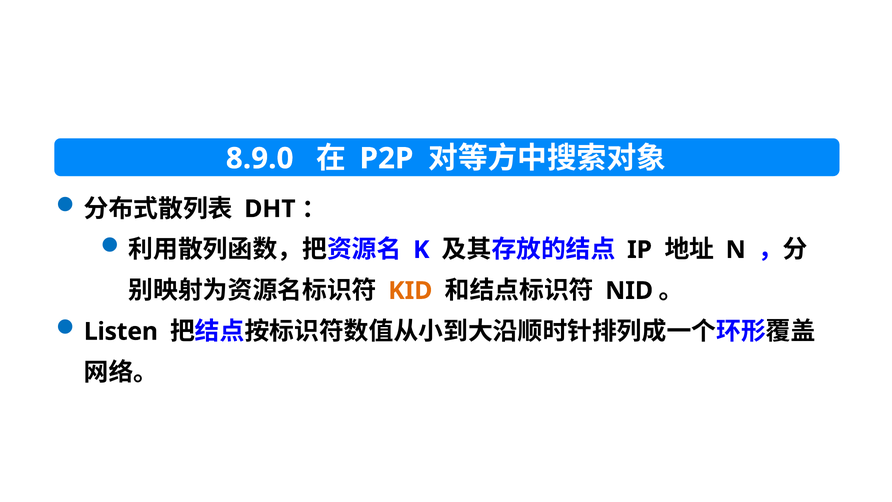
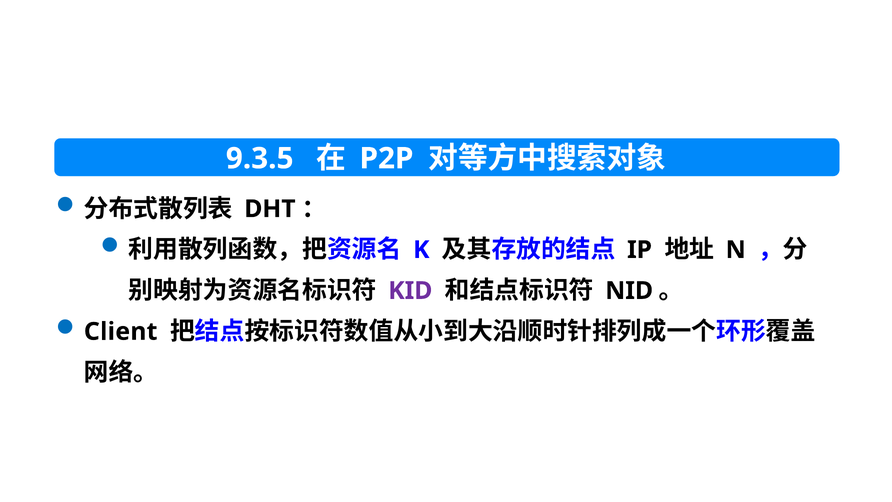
8.9.0: 8.9.0 -> 9.3.5
KID colour: orange -> purple
Listen: Listen -> Client
